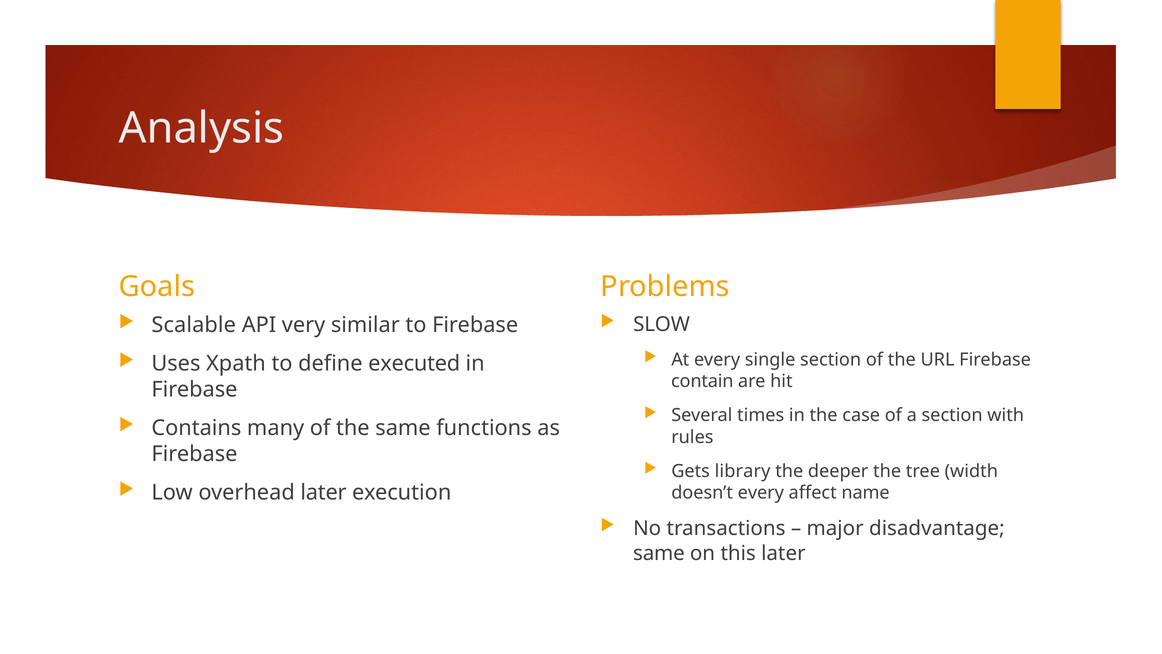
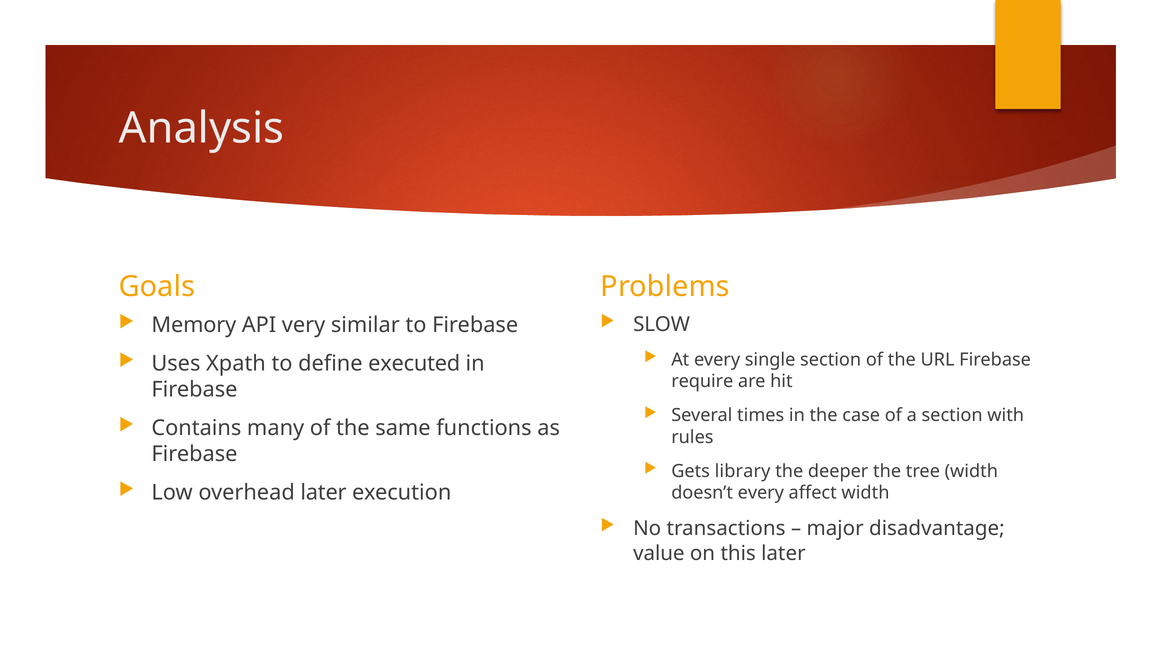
Scalable: Scalable -> Memory
contain: contain -> require
affect name: name -> width
same at (659, 553): same -> value
